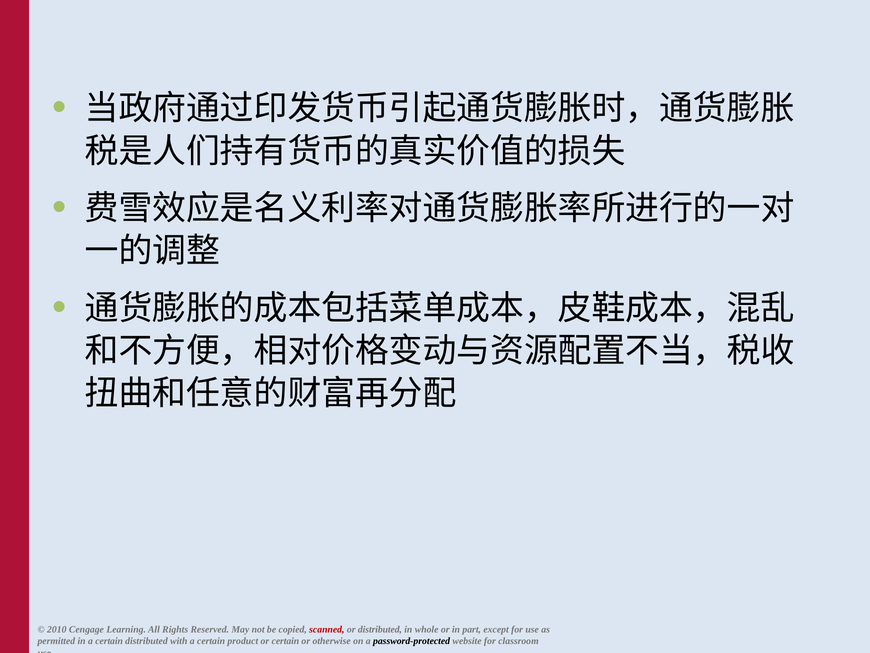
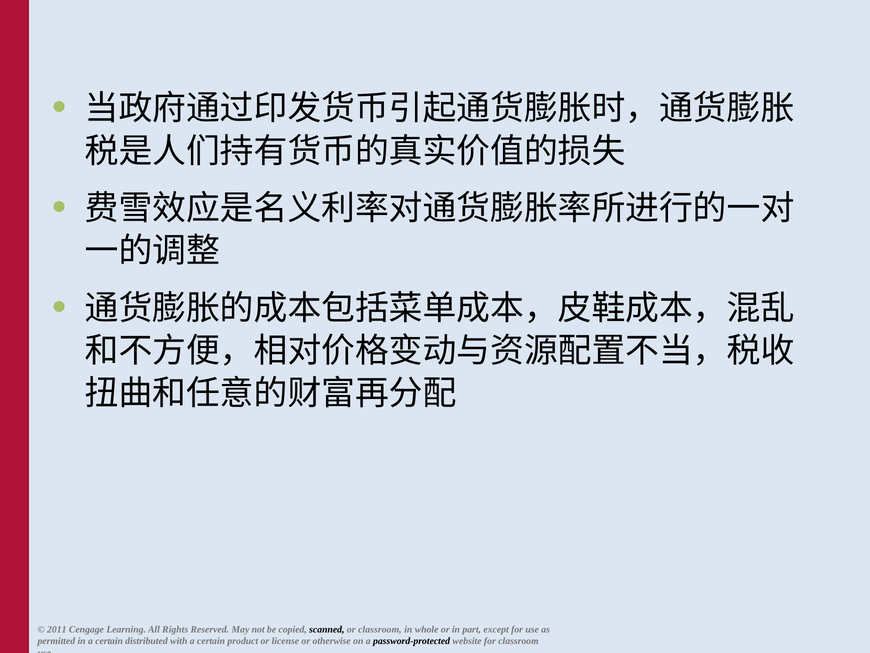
2010: 2010 -> 2011
scanned colour: red -> black
or distributed: distributed -> classroom
or certain: certain -> license
